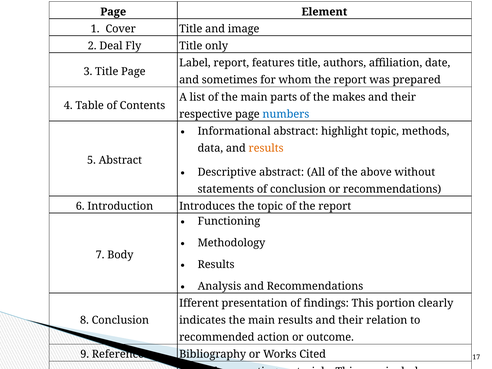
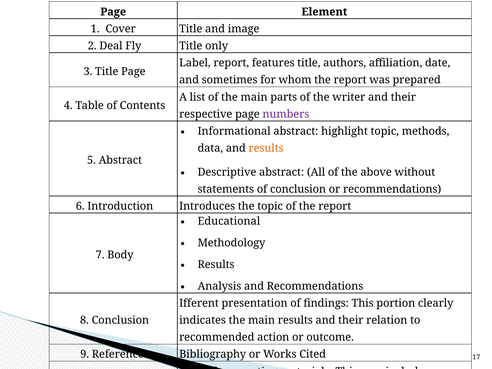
makes: makes -> writer
numbers colour: blue -> purple
Functioning: Functioning -> Educational
